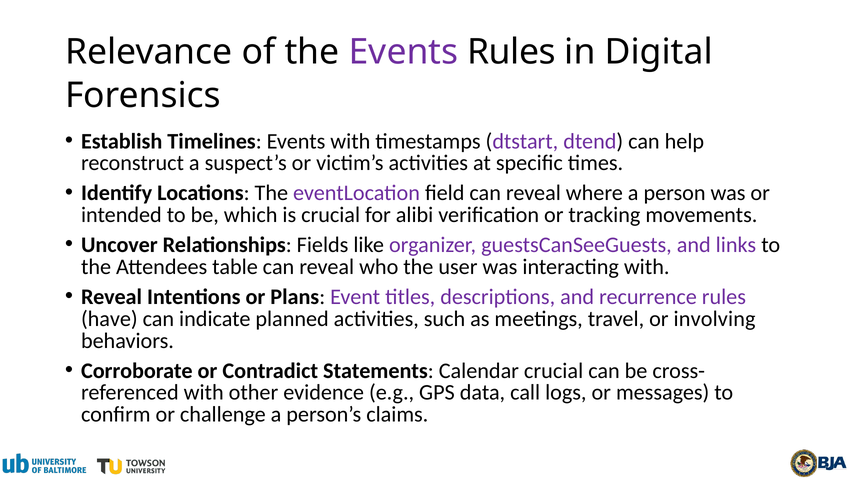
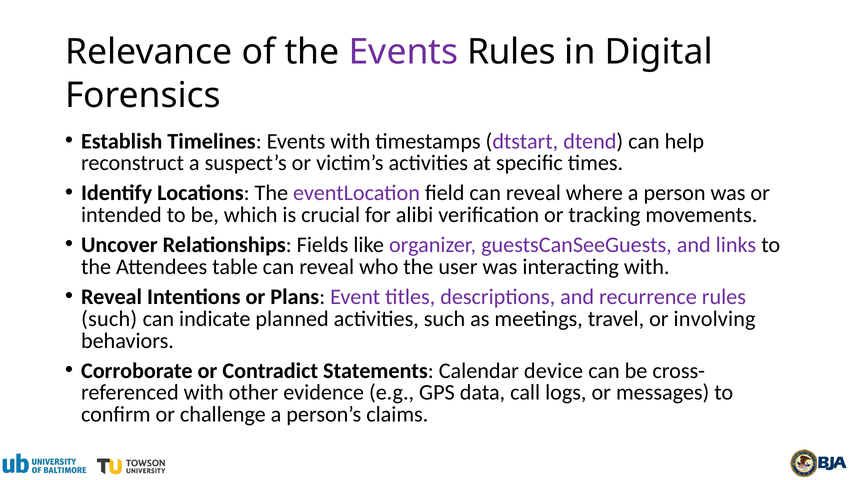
have at (109, 319): have -> such
Calendar crucial: crucial -> device
